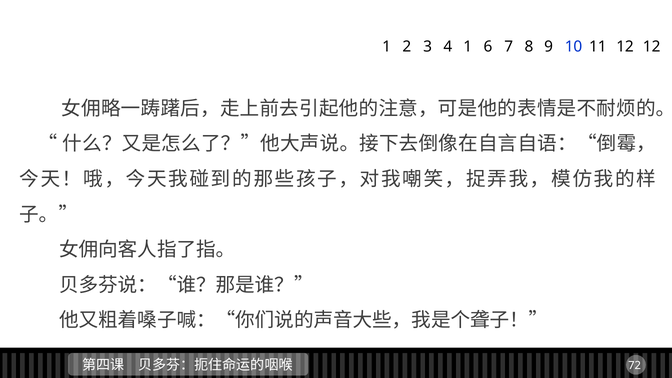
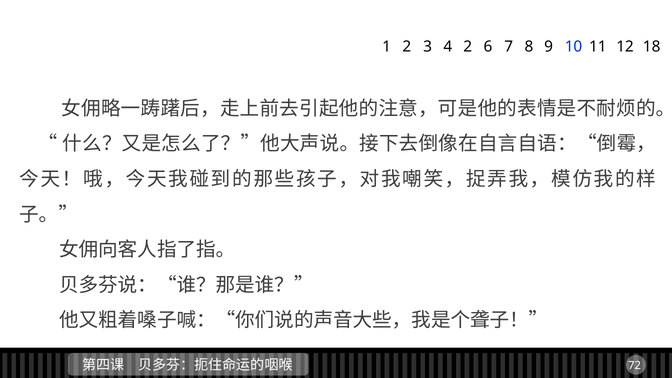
4 1: 1 -> 2
12 12: 12 -> 18
